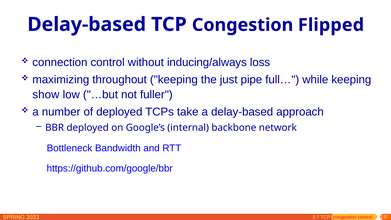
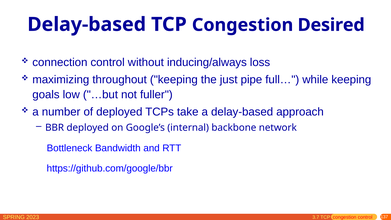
Flipped: Flipped -> Desired
show: show -> goals
